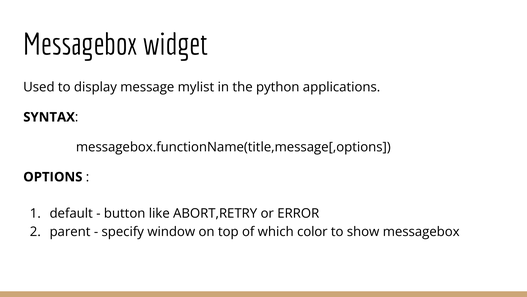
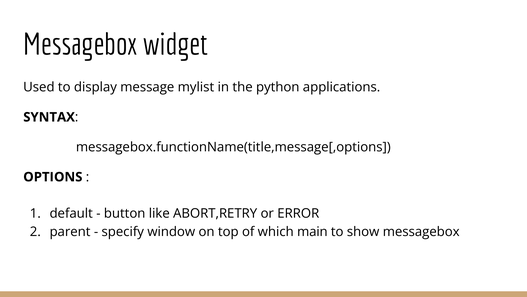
color: color -> main
